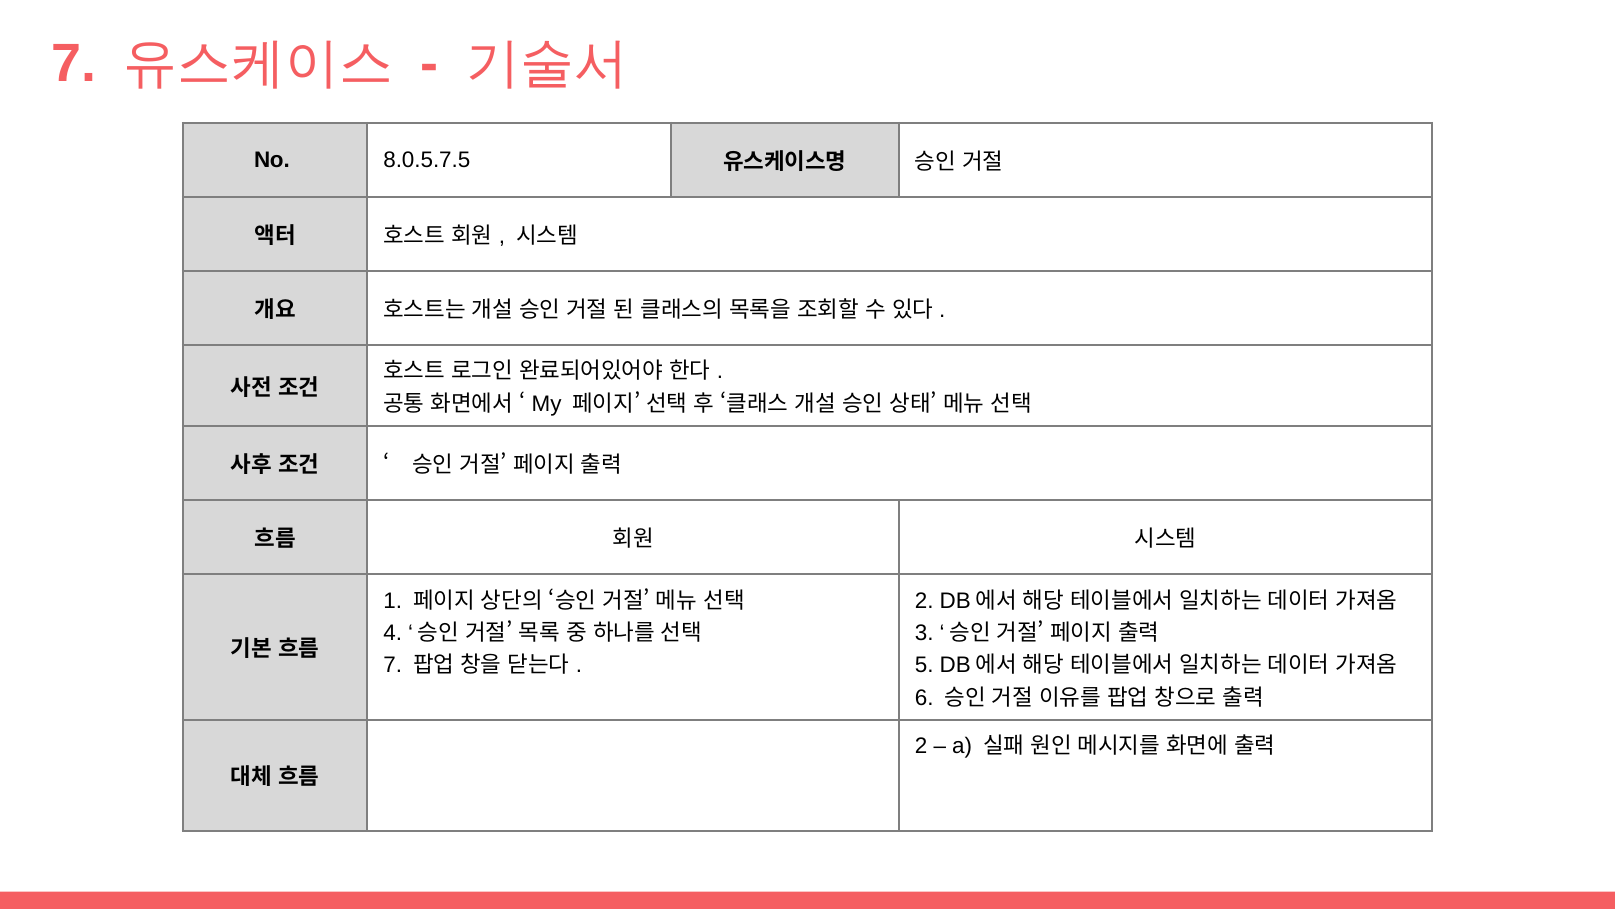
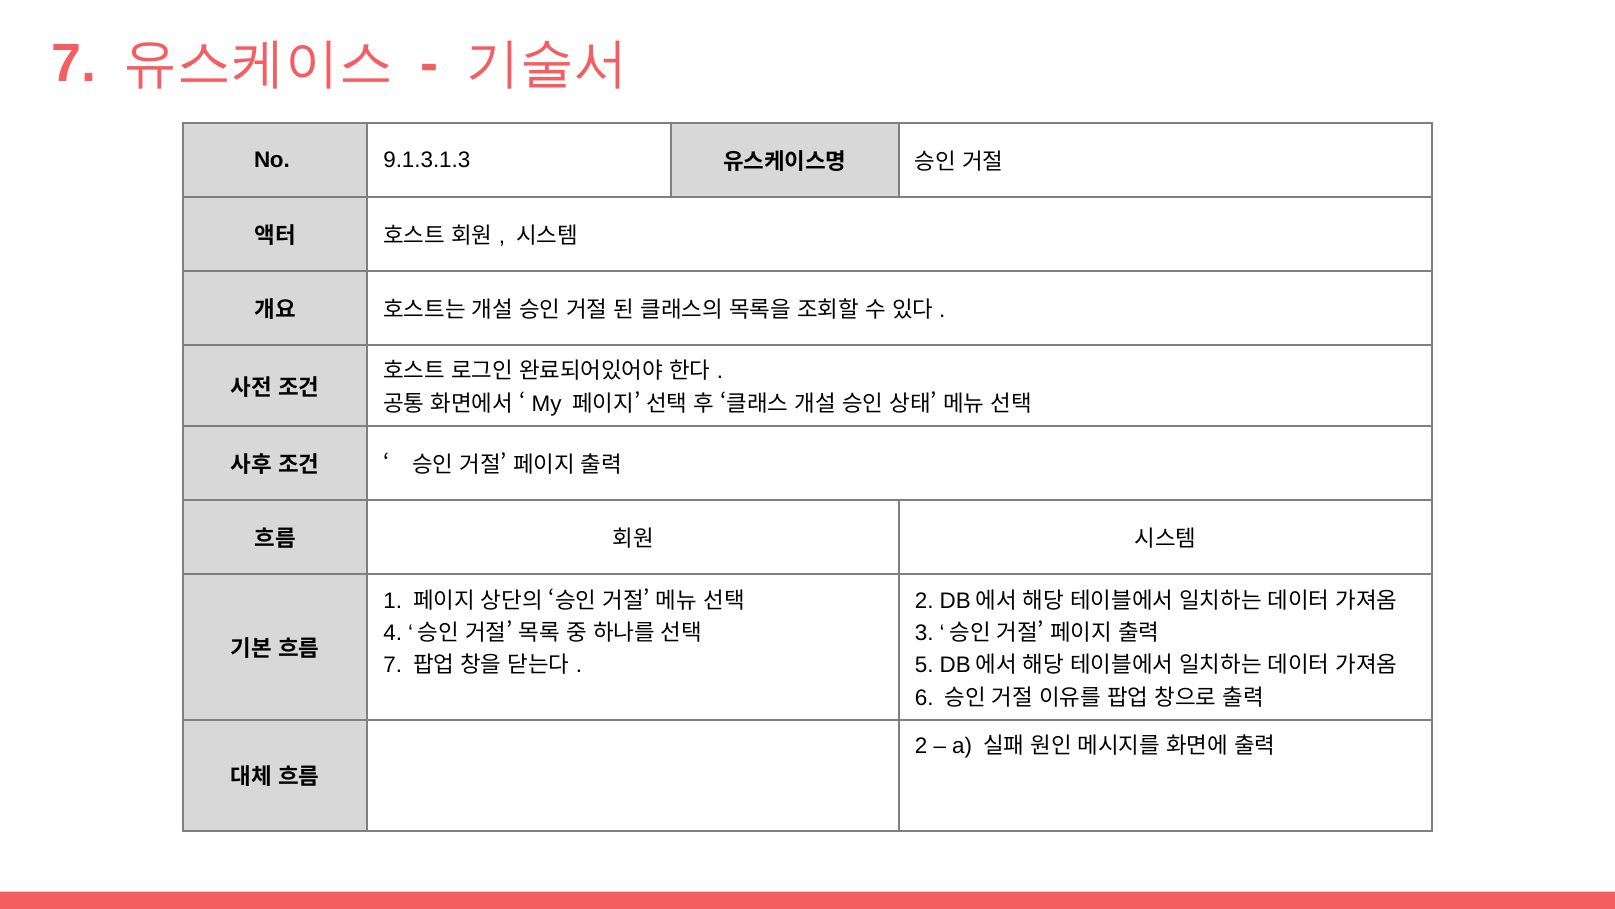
8.0.5.7.5: 8.0.5.7.5 -> 9.1.3.1.3
